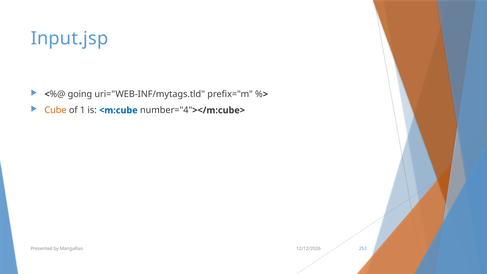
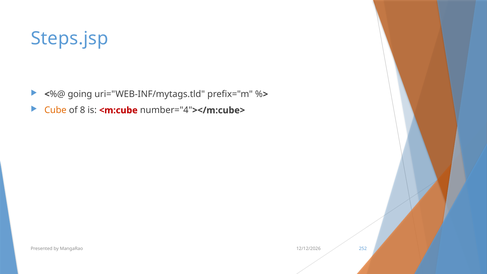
Input.jsp: Input.jsp -> Steps.jsp
1: 1 -> 8
<m:cube colour: blue -> red
